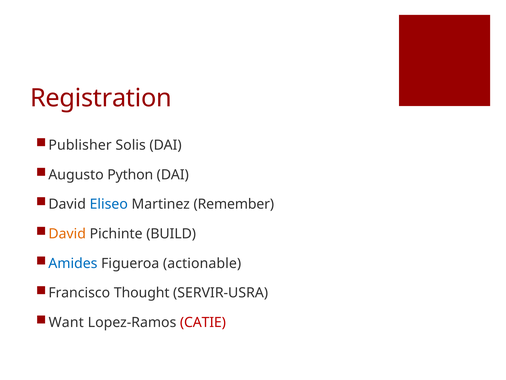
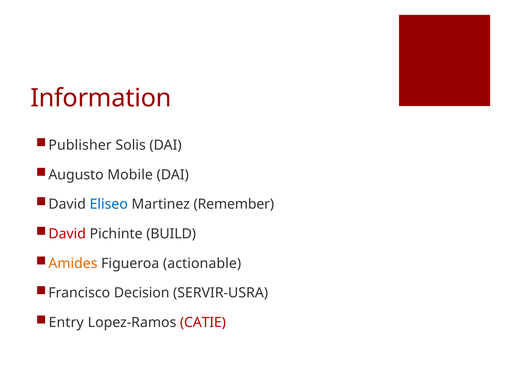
Registration: Registration -> Information
Python: Python -> Mobile
David at (67, 234) colour: orange -> red
Amides colour: blue -> orange
Thought: Thought -> Decision
Want: Want -> Entry
